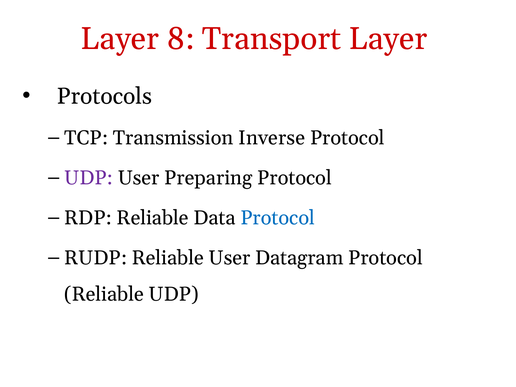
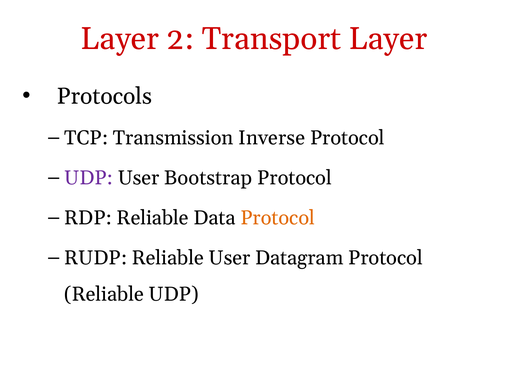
8: 8 -> 2
Preparing: Preparing -> Bootstrap
Protocol at (278, 218) colour: blue -> orange
